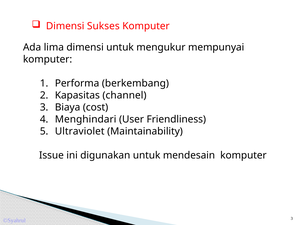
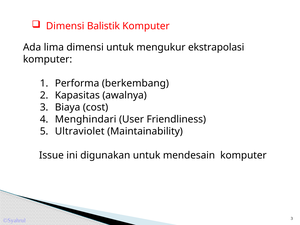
Sukses: Sukses -> Balistik
mempunyai: mempunyai -> ekstrapolasi
channel: channel -> awalnya
